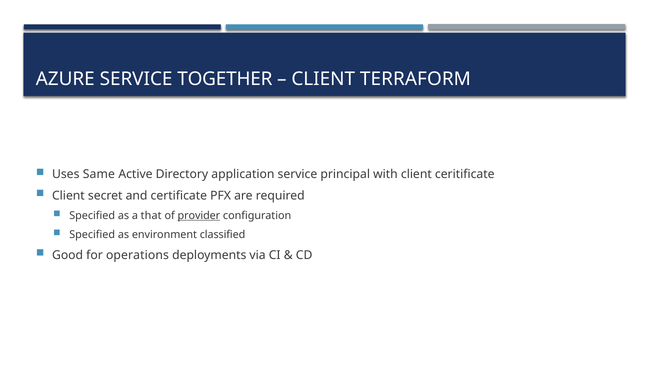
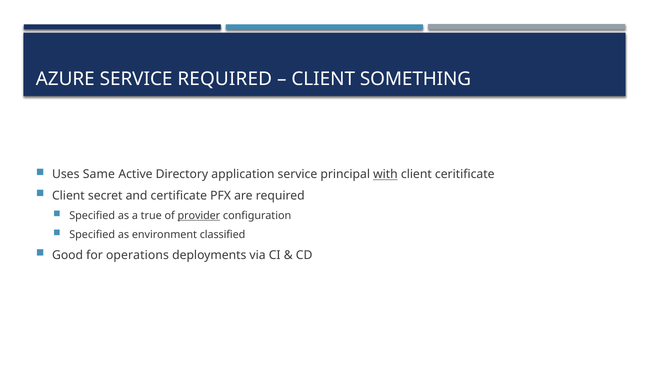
SERVICE TOGETHER: TOGETHER -> REQUIRED
TERRAFORM: TERRAFORM -> SOMETHING
with underline: none -> present
that: that -> true
